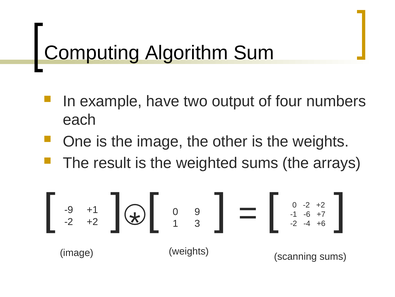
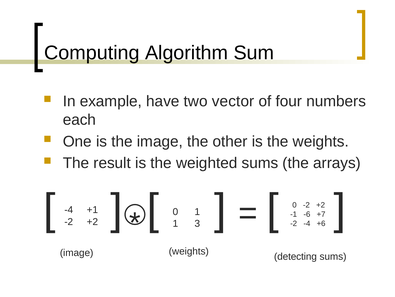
output: output -> vector
-9 at (69, 209): -9 -> -4
0 9: 9 -> 1
scanning: scanning -> detecting
